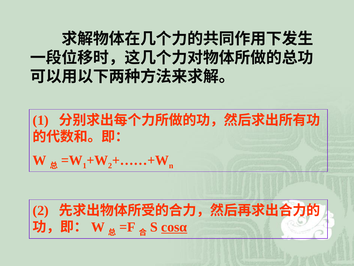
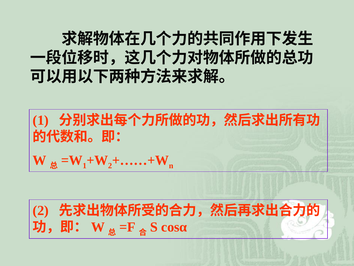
cosα underline: present -> none
